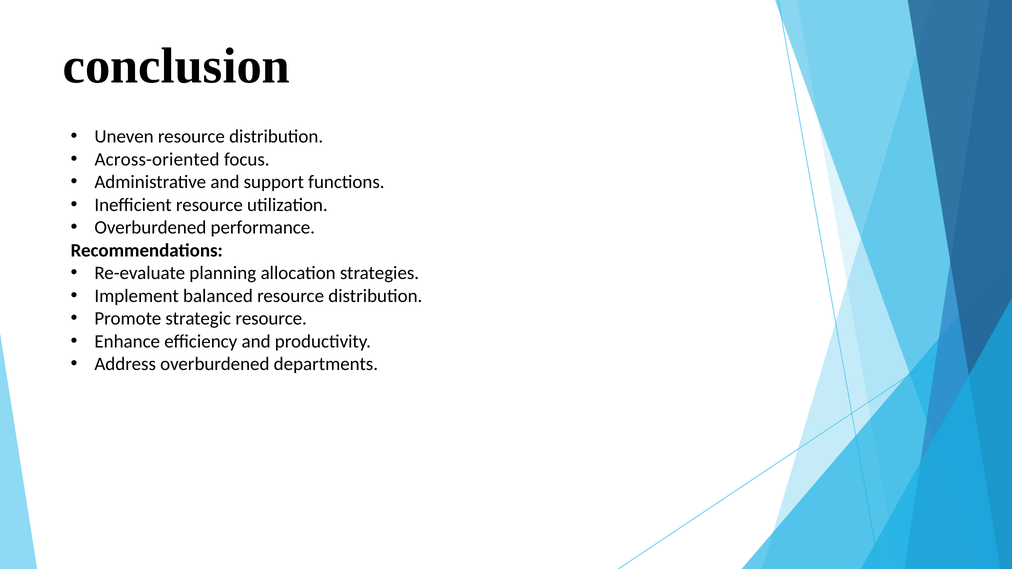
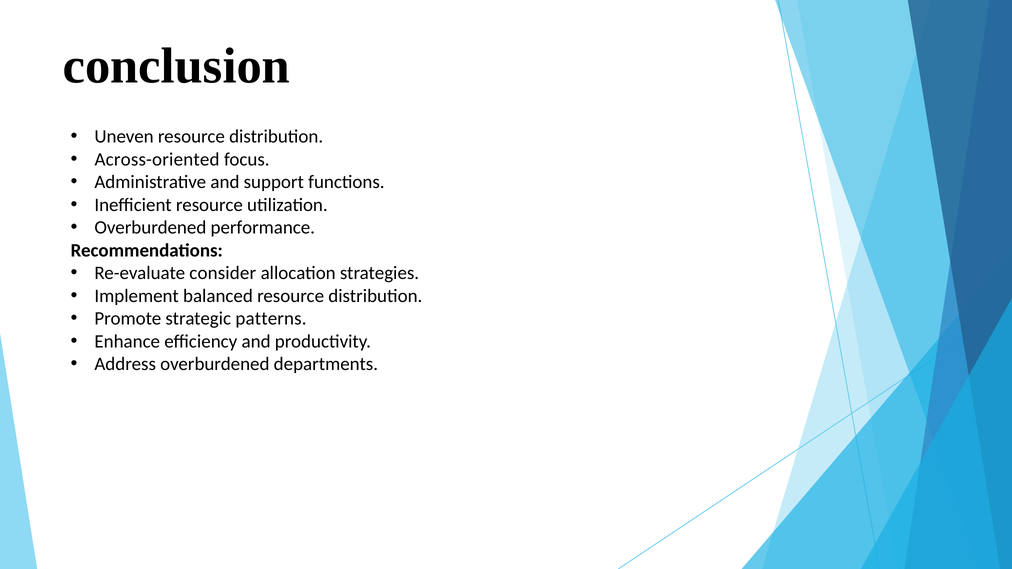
planning: planning -> consider
strategic resource: resource -> patterns
